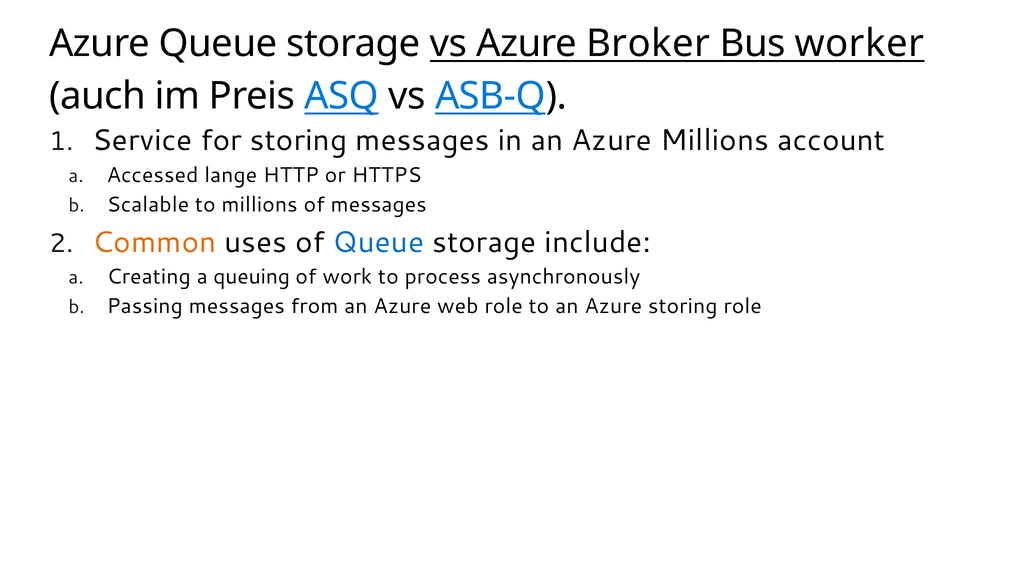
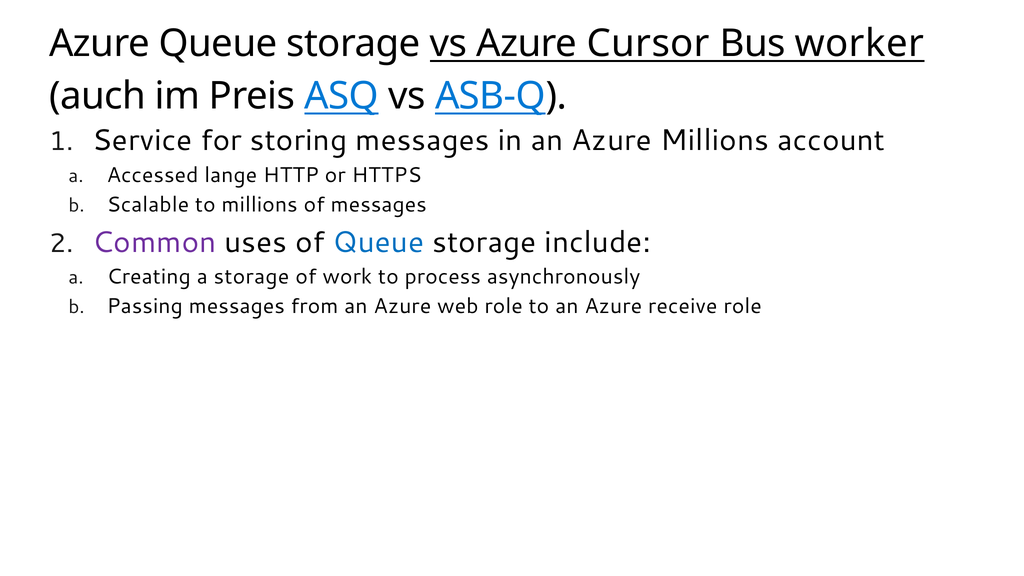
Broker: Broker -> Cursor
Common colour: orange -> purple
a queuing: queuing -> storage
Azure storing: storing -> receive
